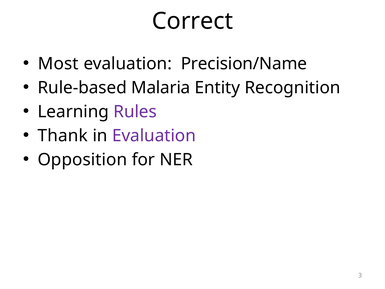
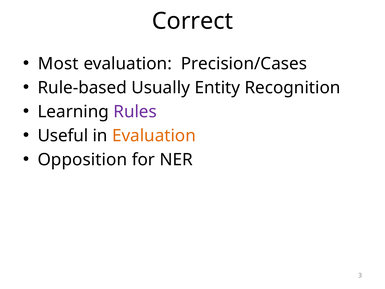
Precision/Name: Precision/Name -> Precision/Cases
Malaria: Malaria -> Usually
Thank: Thank -> Useful
Evaluation at (154, 136) colour: purple -> orange
